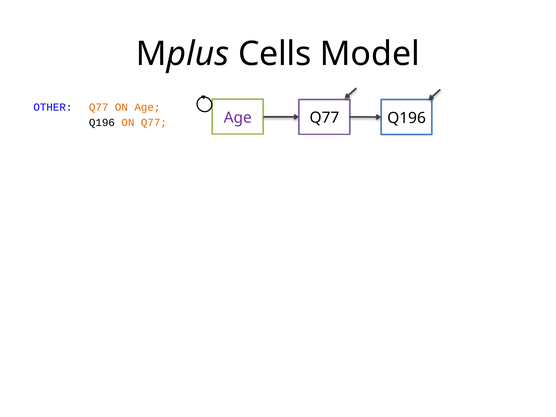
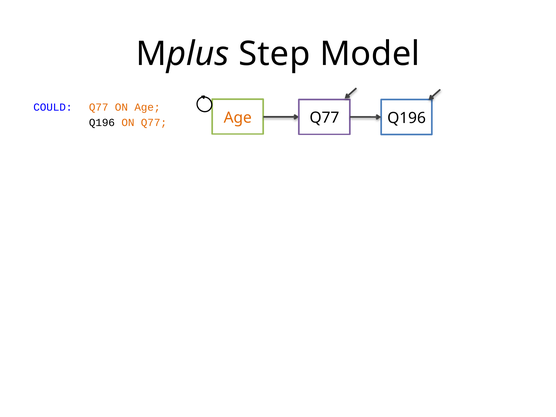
Cells: Cells -> Step
OTHER: OTHER -> COULD
Age at (238, 118) colour: purple -> orange
